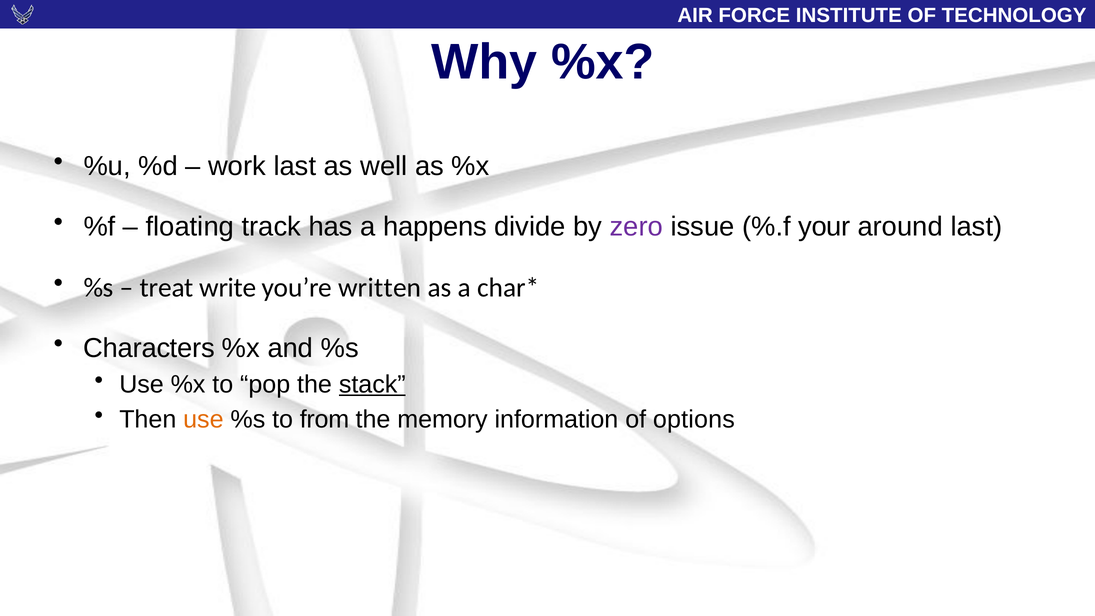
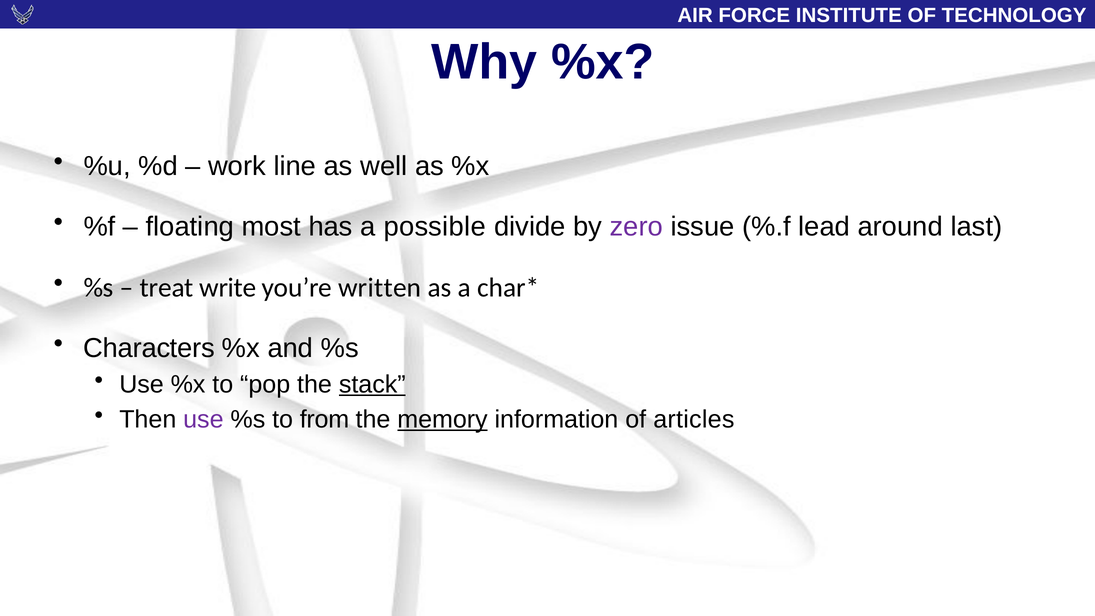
work last: last -> line
track: track -> most
happens: happens -> possible
your: your -> lead
use at (203, 420) colour: orange -> purple
memory underline: none -> present
options: options -> articles
